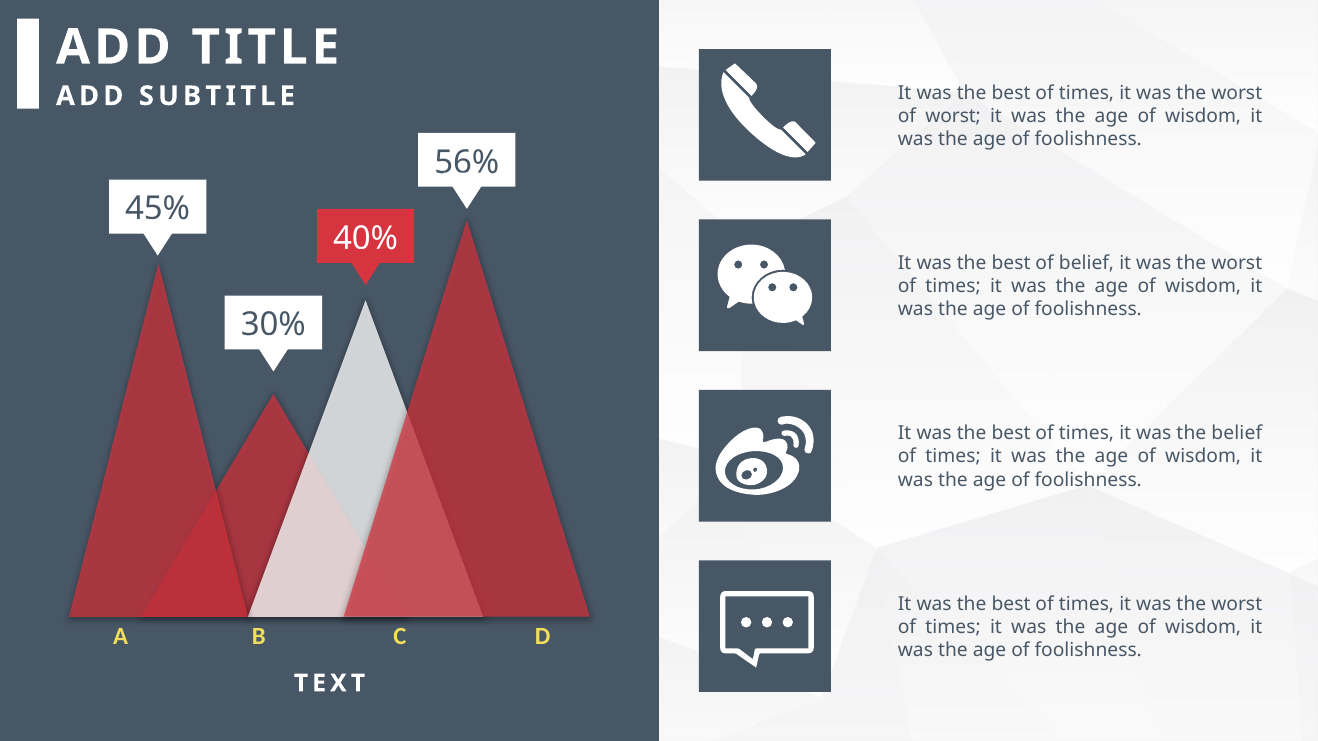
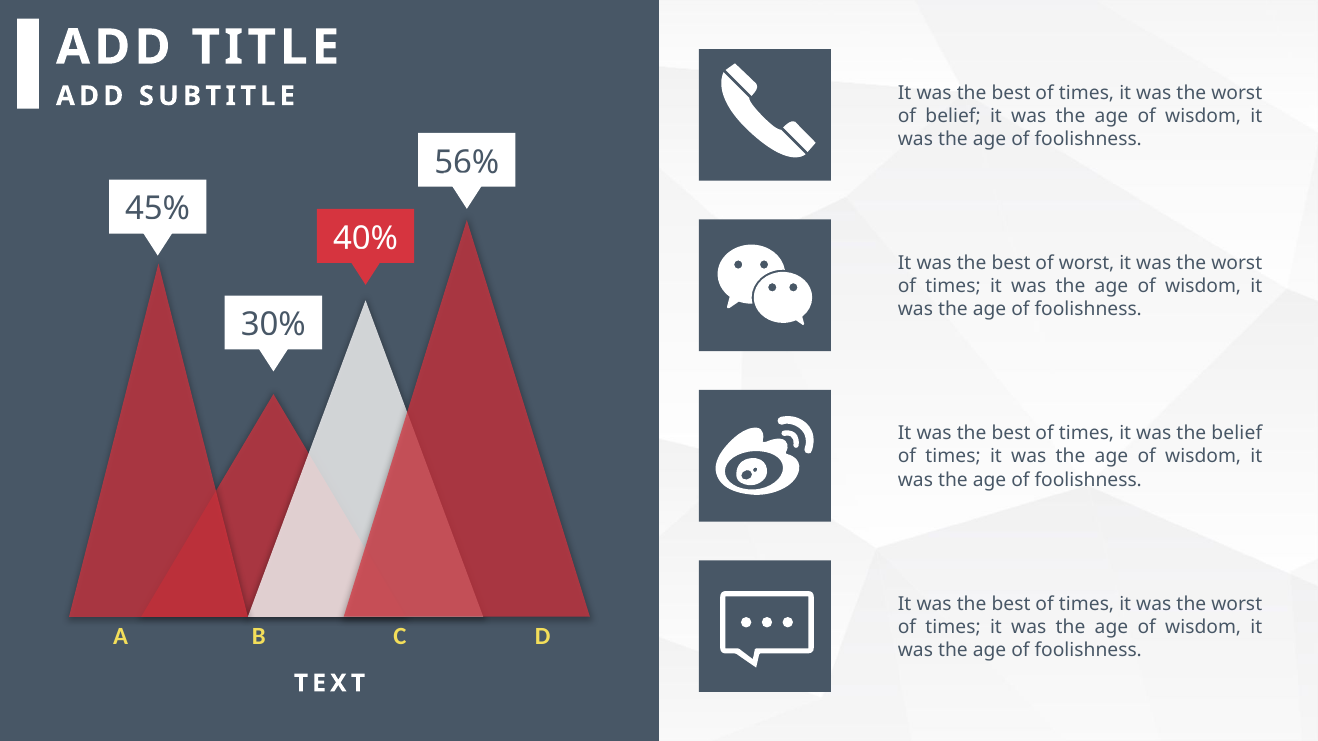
of worst: worst -> belief
of belief: belief -> worst
